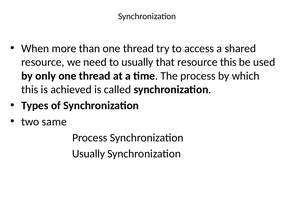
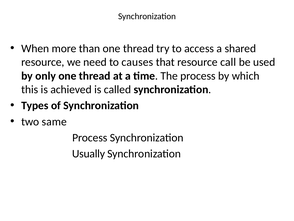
to usually: usually -> causes
resource this: this -> call
